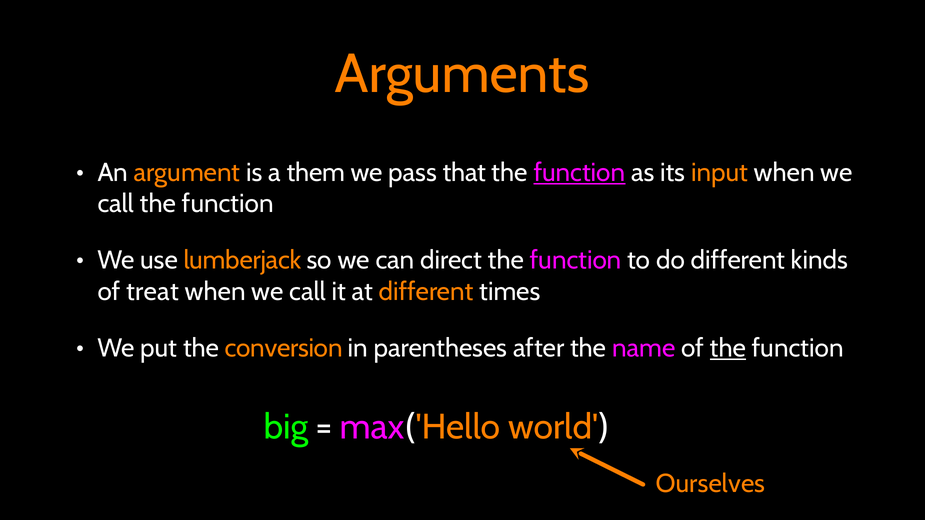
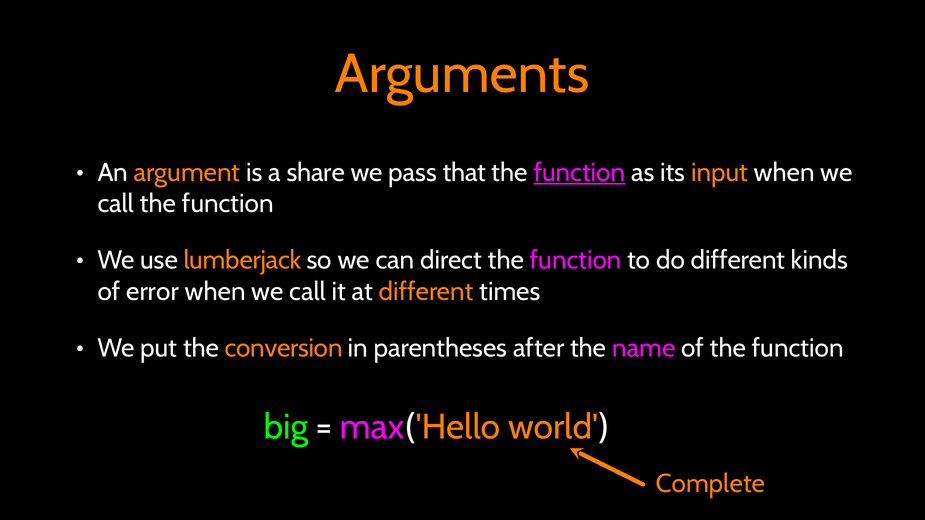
them: them -> share
treat: treat -> error
the at (728, 348) underline: present -> none
Ourselves: Ourselves -> Complete
